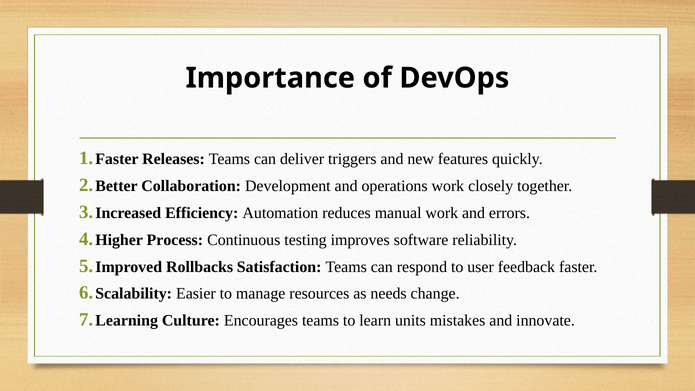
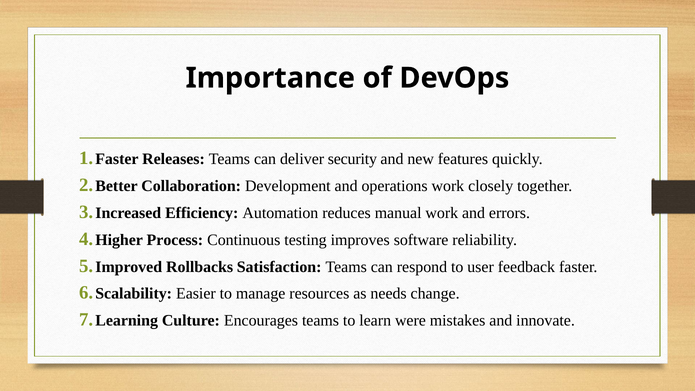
triggers: triggers -> security
units: units -> were
